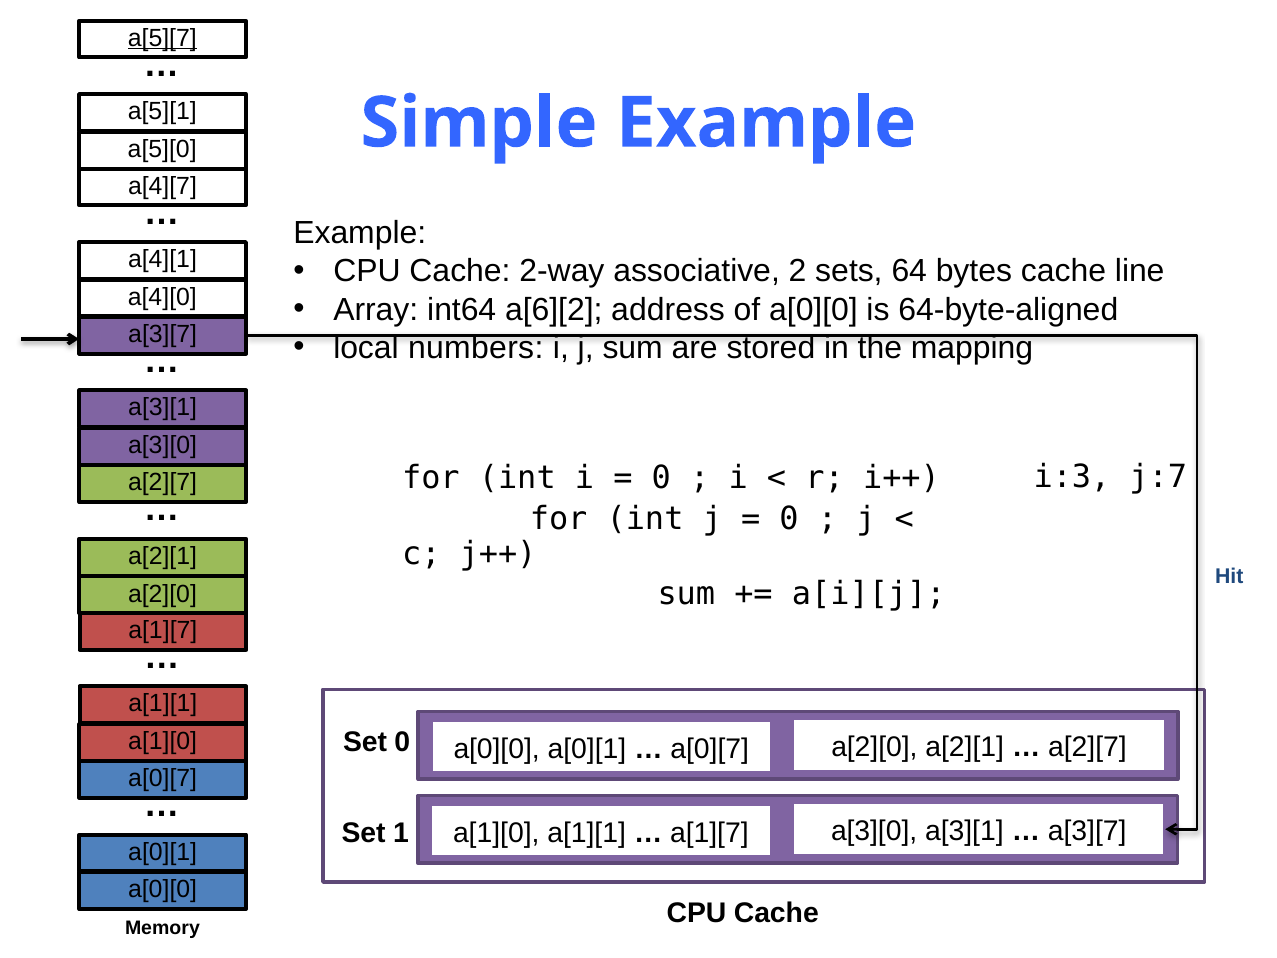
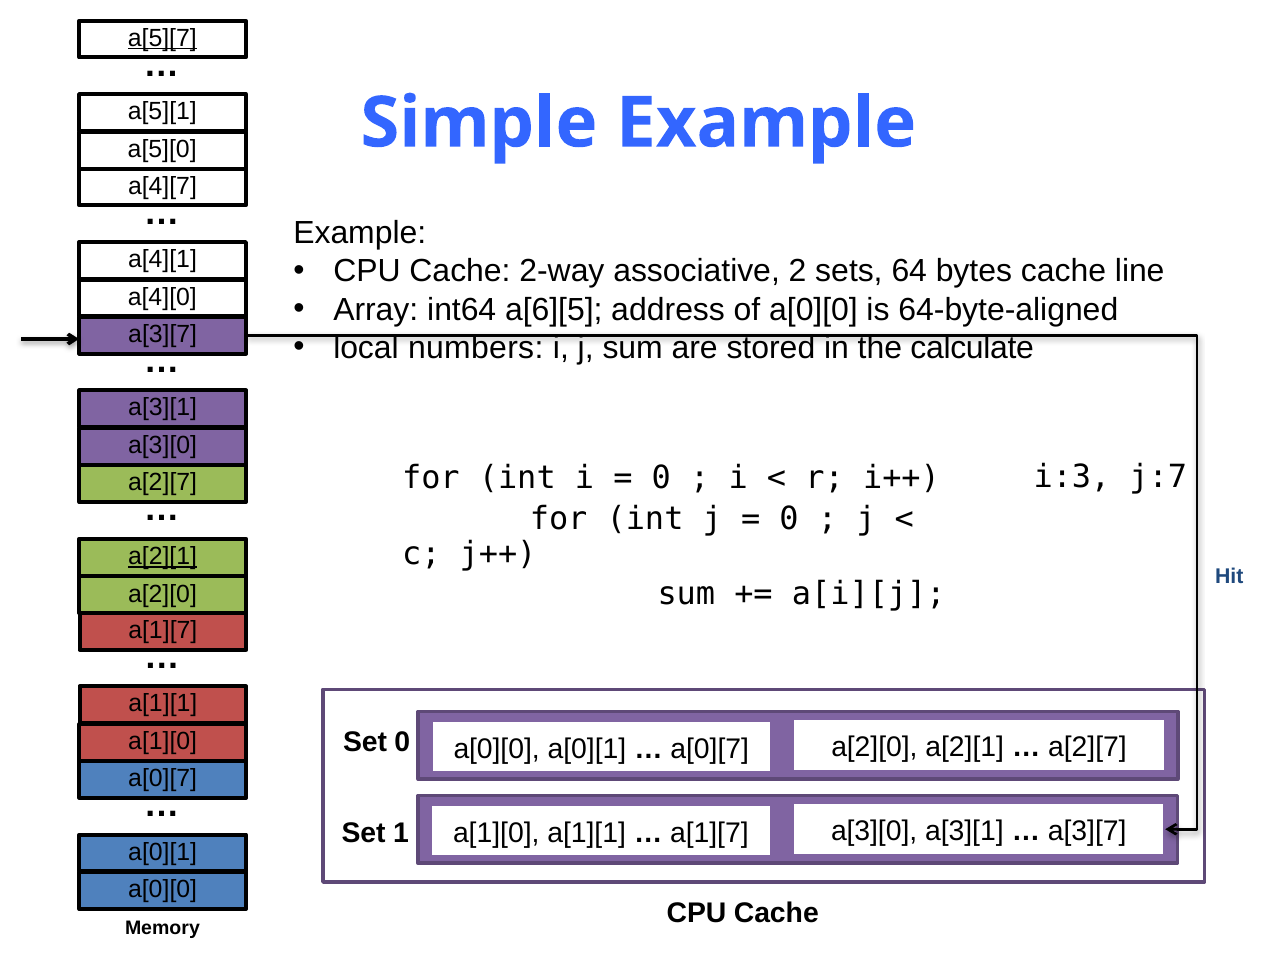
a[6][2: a[6][2 -> a[6][5
mapping: mapping -> calculate
a[2][1 at (163, 556) underline: none -> present
